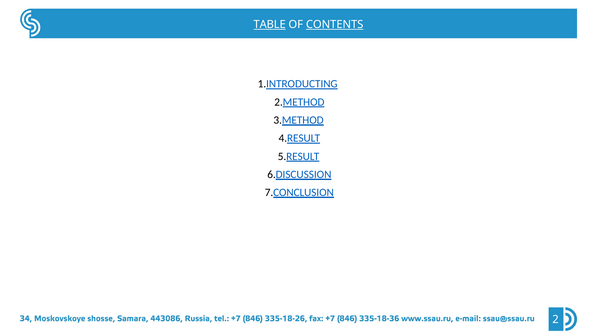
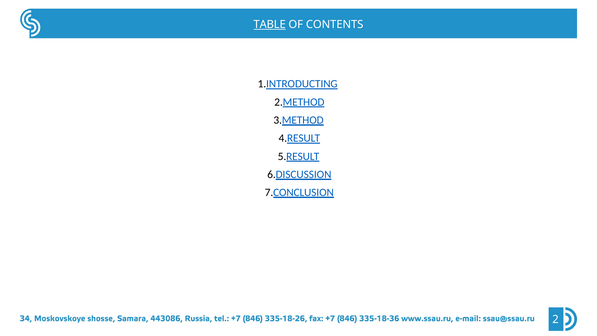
CONTENTS underline: present -> none
